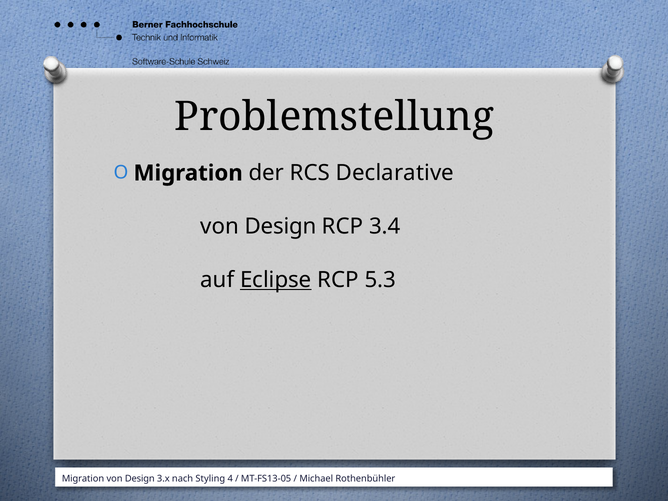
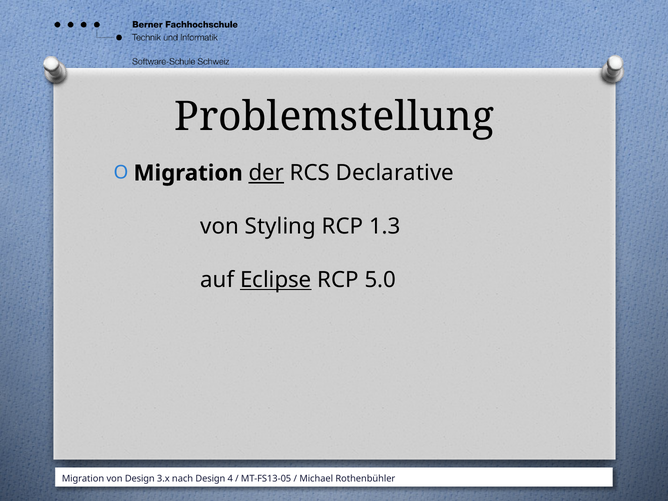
der underline: none -> present
Design at (281, 227): Design -> Styling
3.4: 3.4 -> 1.3
5.3: 5.3 -> 5.0
Styling at (210, 478): Styling -> Design
